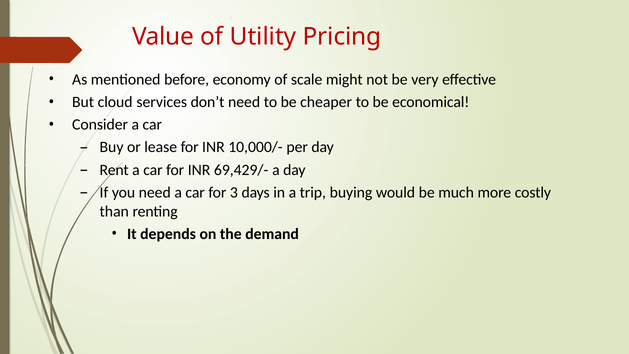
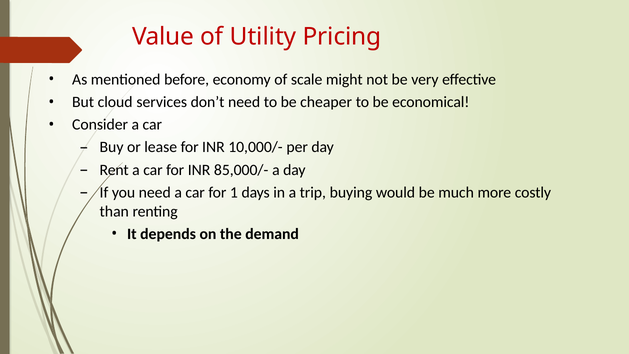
69,429/-: 69,429/- -> 85,000/-
3: 3 -> 1
